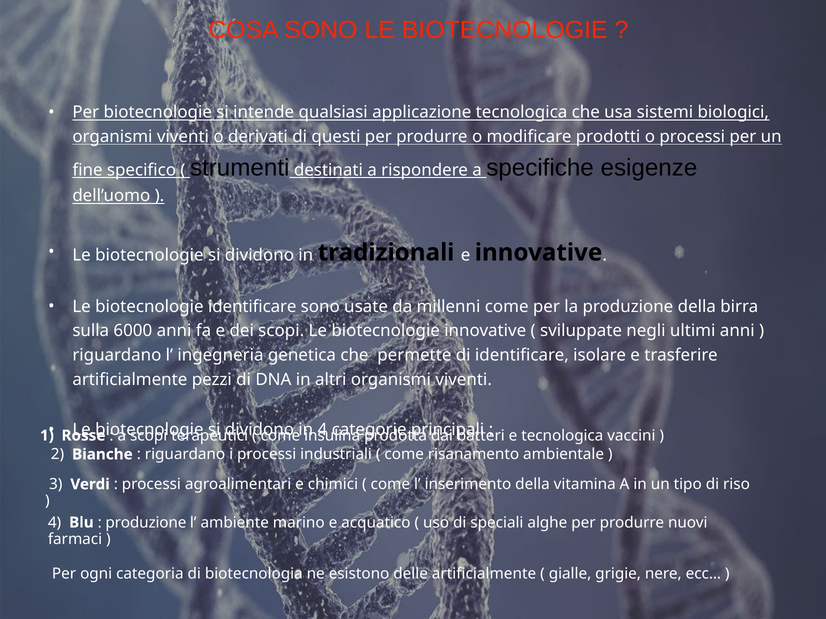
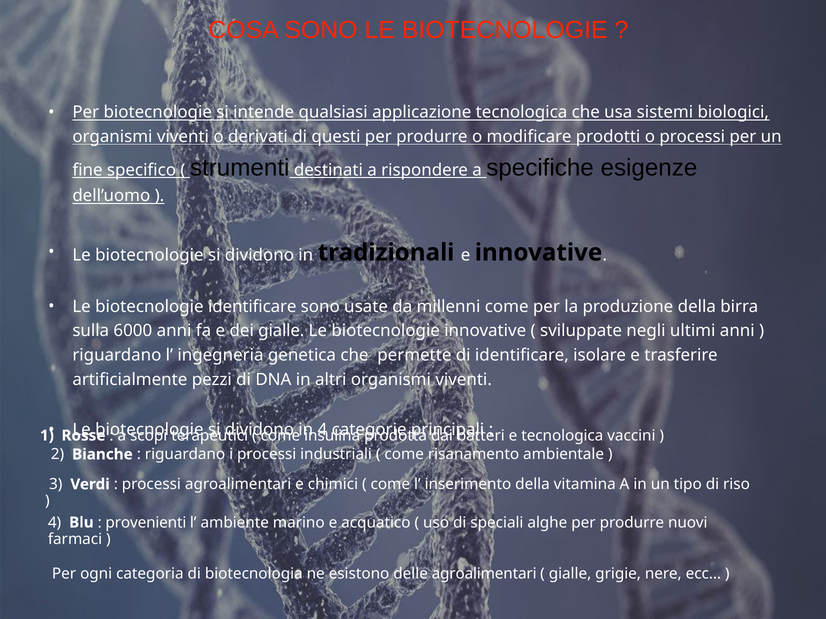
dei scopi: scopi -> gialle
produzione at (146, 523): produzione -> provenienti
delle artificialmente: artificialmente -> agroalimentari
